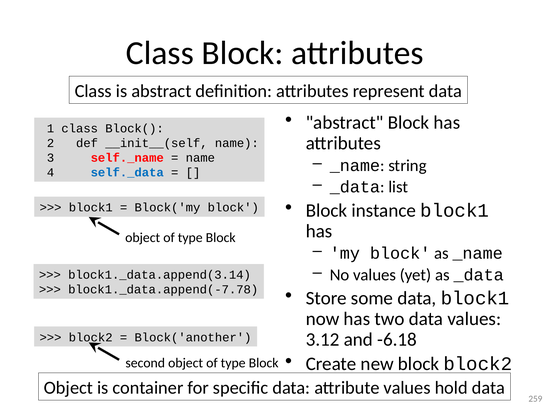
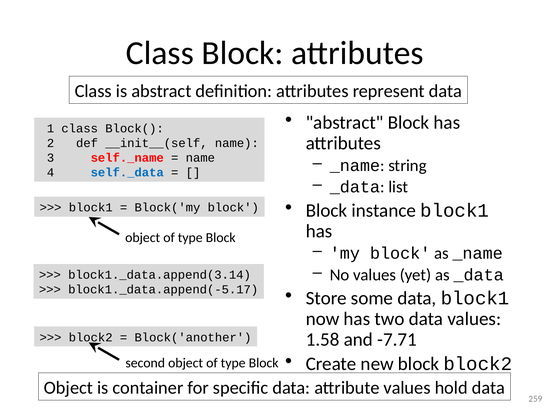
block1._data.append(-7.78: block1._data.append(-7.78 -> block1._data.append(-5.17
3.12: 3.12 -> 1.58
-6.18: -6.18 -> -7.71
